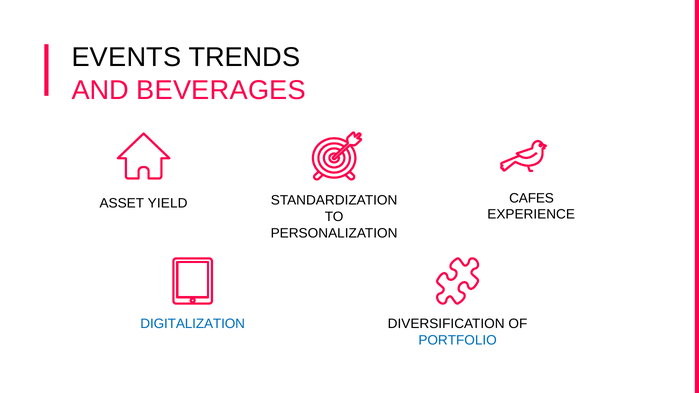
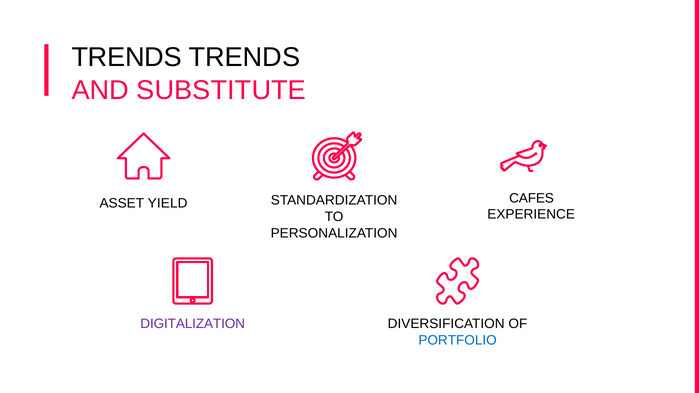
EVENTS at (126, 58): EVENTS -> TRENDS
BEVERAGES: BEVERAGES -> SUBSTITUTE
DIGITALIZATION colour: blue -> purple
